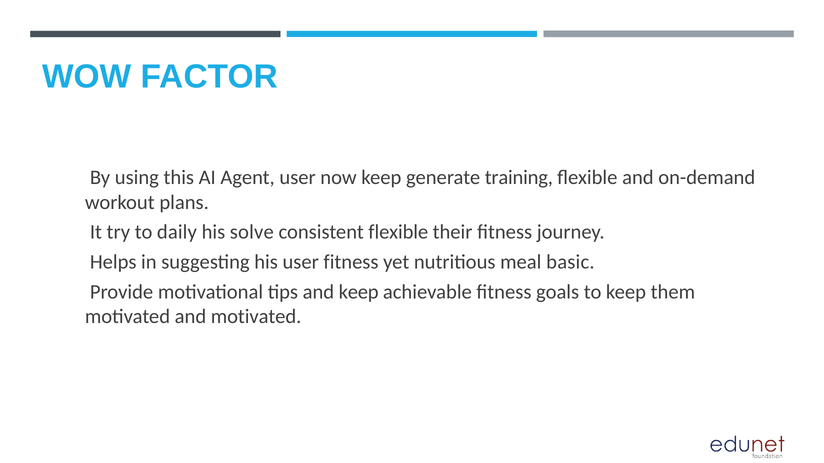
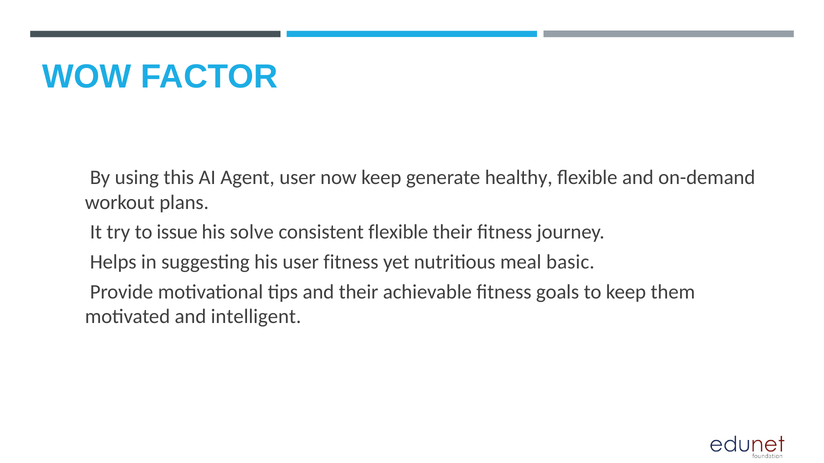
training: training -> healthy
daily: daily -> issue
and keep: keep -> their
and motivated: motivated -> intelligent
